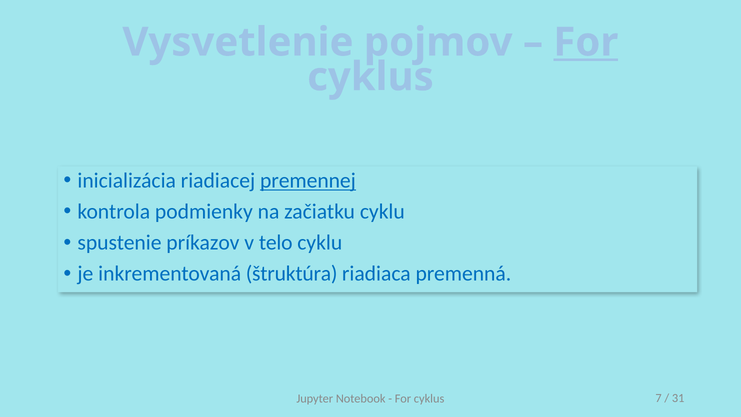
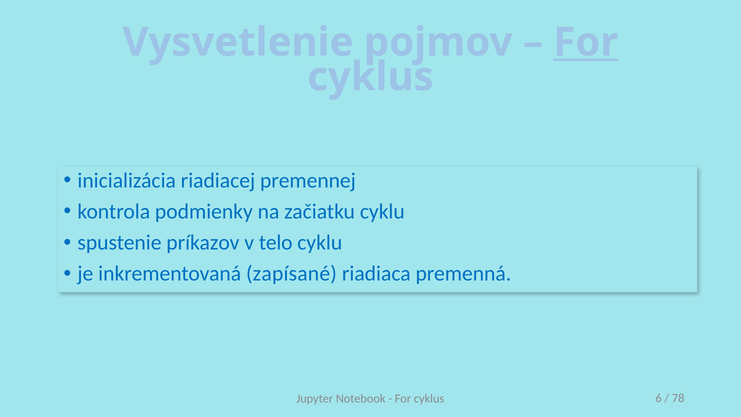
premennej underline: present -> none
štruktúra: štruktúra -> zapísané
7: 7 -> 6
31: 31 -> 78
